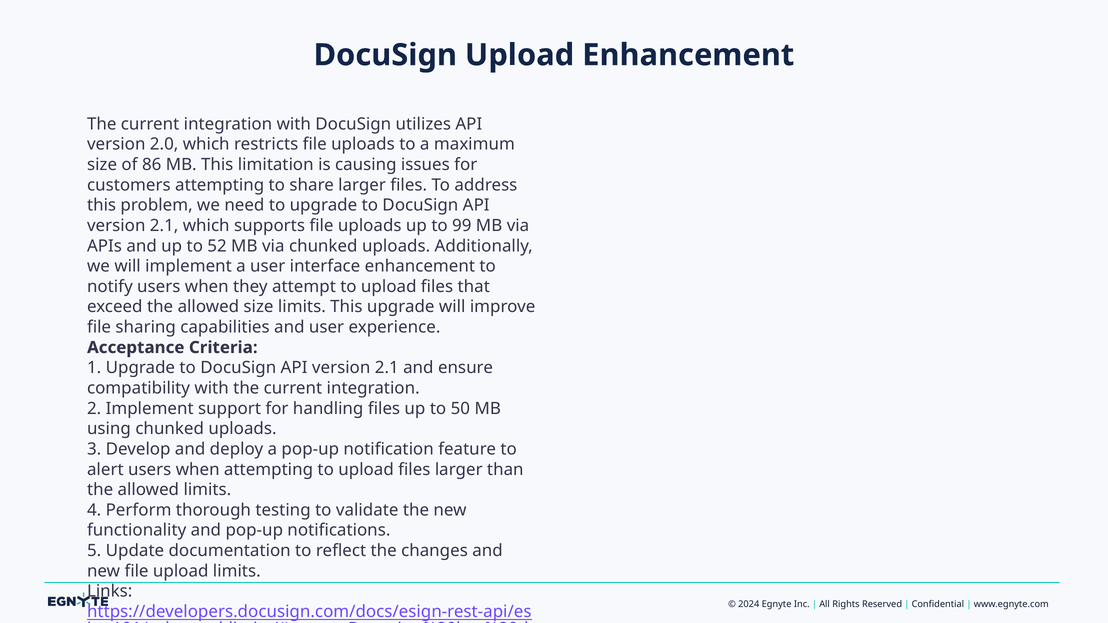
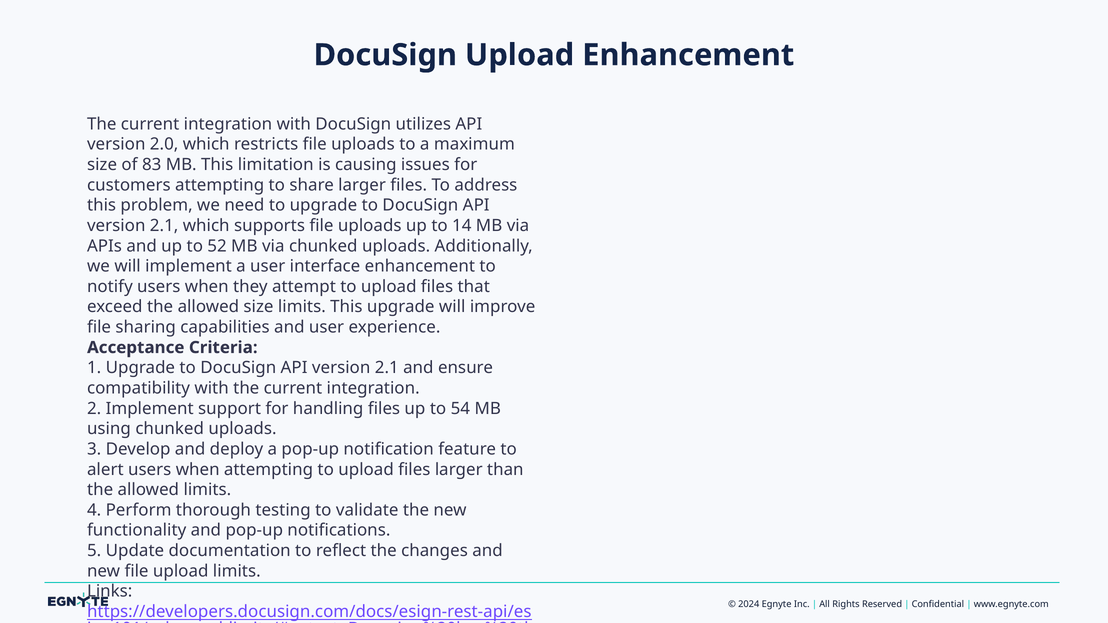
86: 86 -> 83
99: 99 -> 14
50: 50 -> 54
